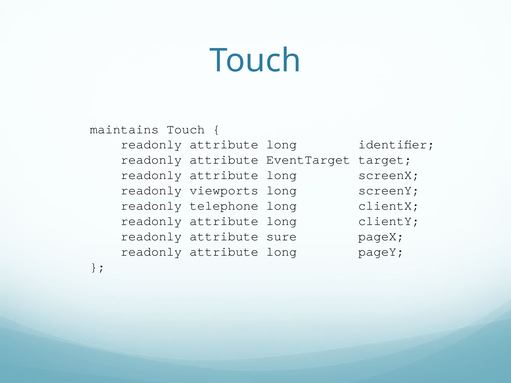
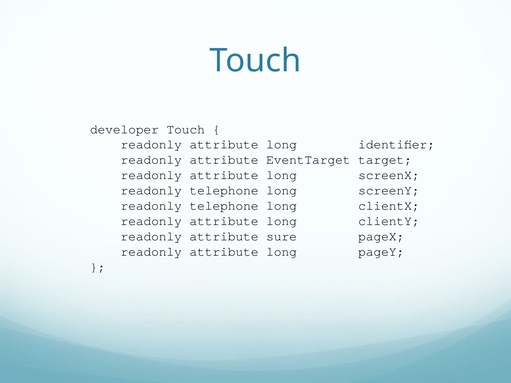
maintains: maintains -> developer
viewports at (224, 191): viewports -> telephone
